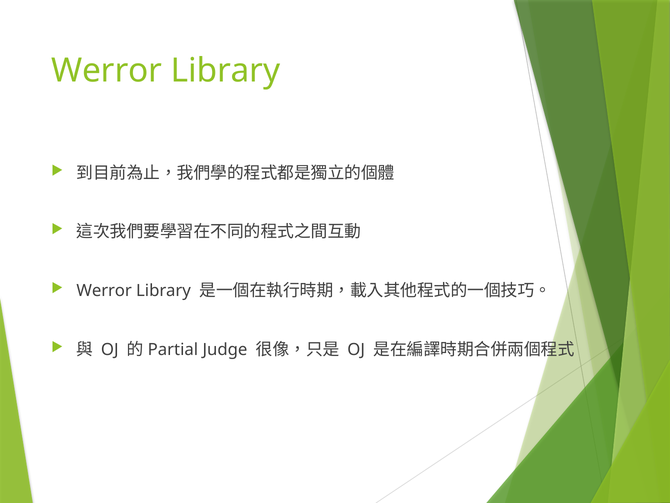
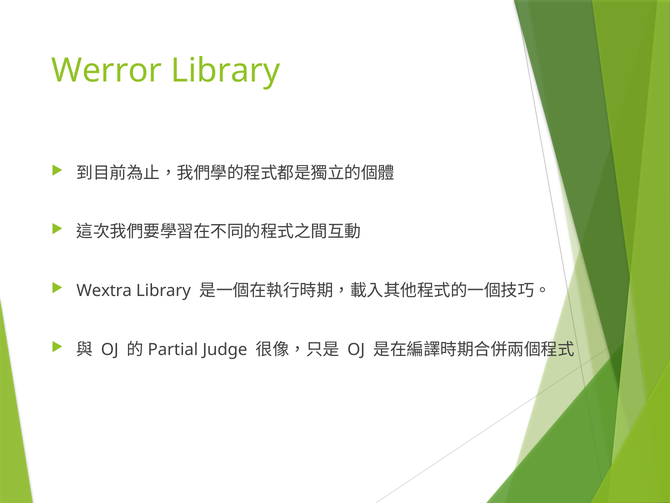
Werror at (104, 291): Werror -> Wextra
